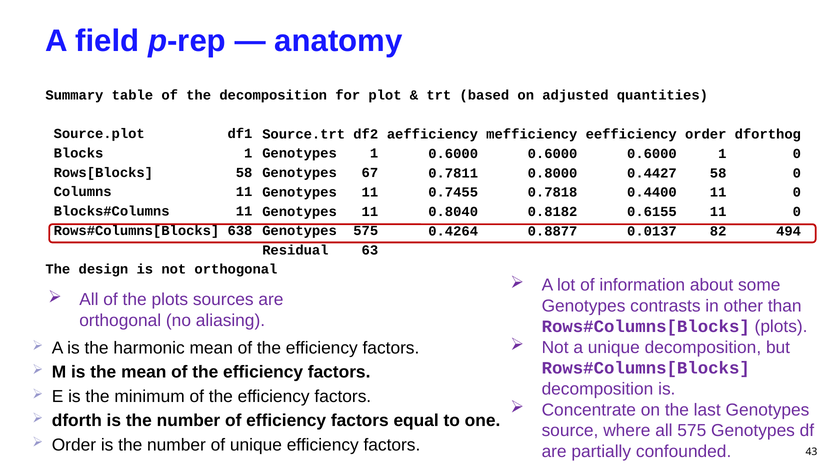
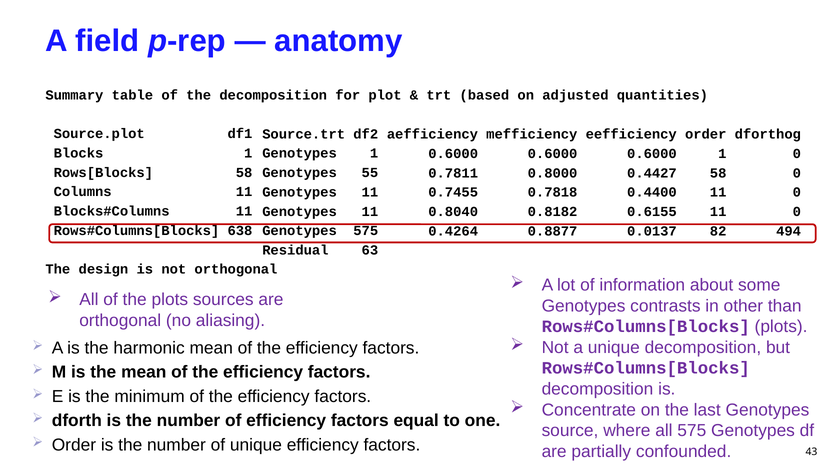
67: 67 -> 55
